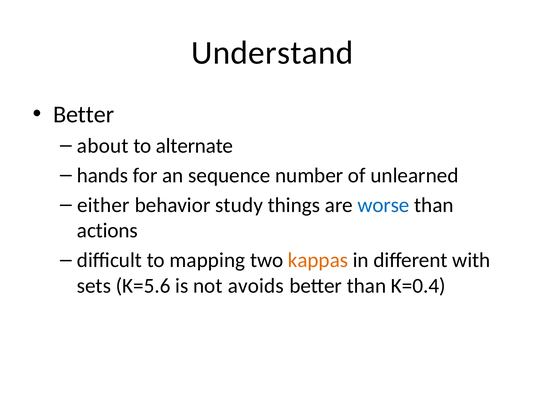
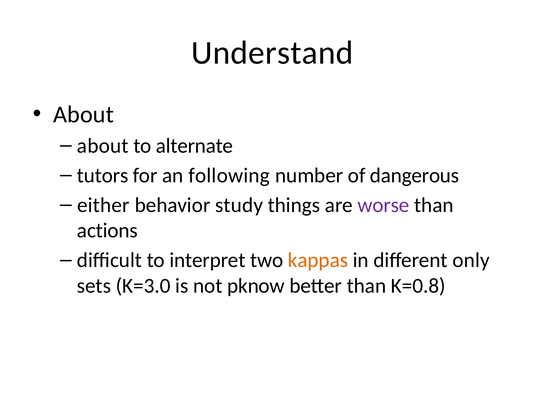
Better at (84, 114): Better -> About
hands: hands -> tutors
sequence: sequence -> following
unlearned: unlearned -> dangerous
worse colour: blue -> purple
mapping: mapping -> interpret
with: with -> only
K=5.6: K=5.6 -> K=3.0
avoids: avoids -> pknow
K=0.4: K=0.4 -> K=0.8
